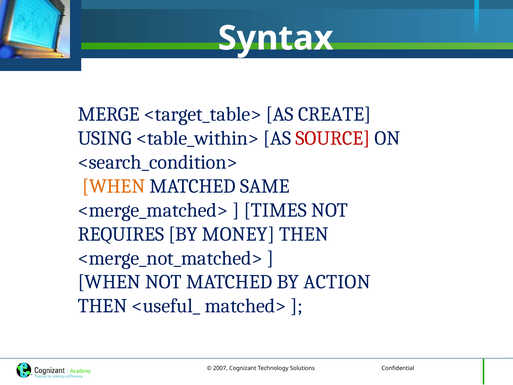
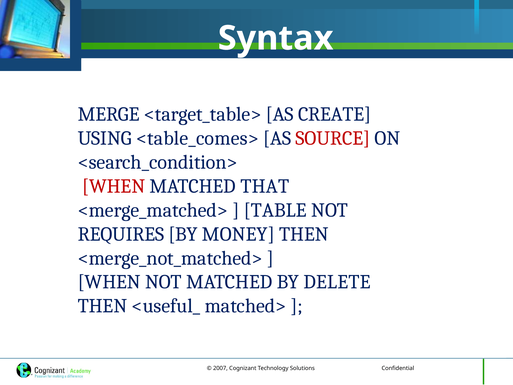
<table_within>: <table_within> -> <table_comes>
WHEN at (114, 186) colour: orange -> red
SAME: SAME -> THAT
TIMES: TIMES -> TABLE
ACTION: ACTION -> DELETE
